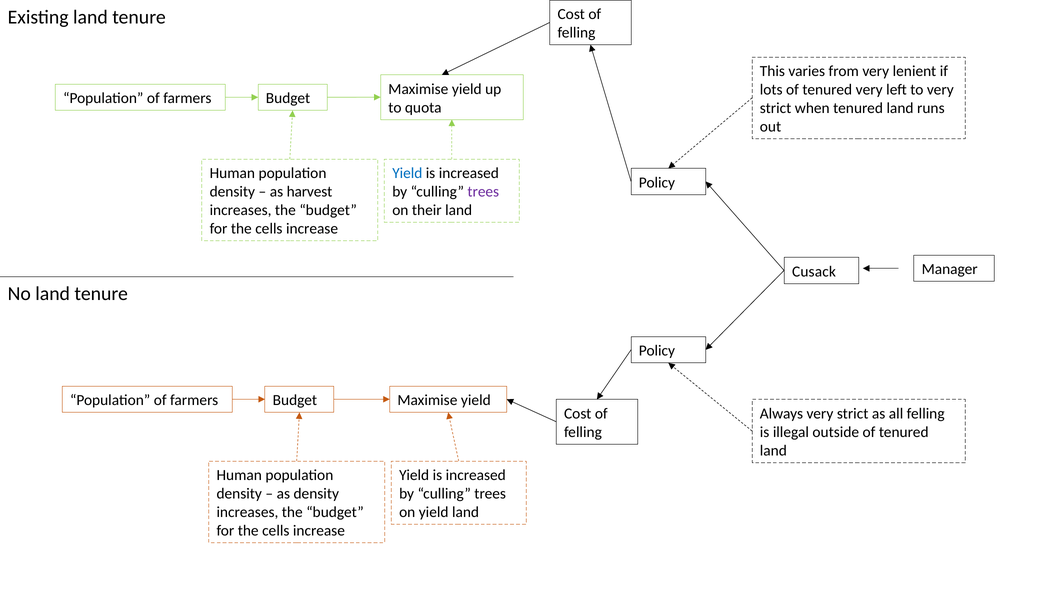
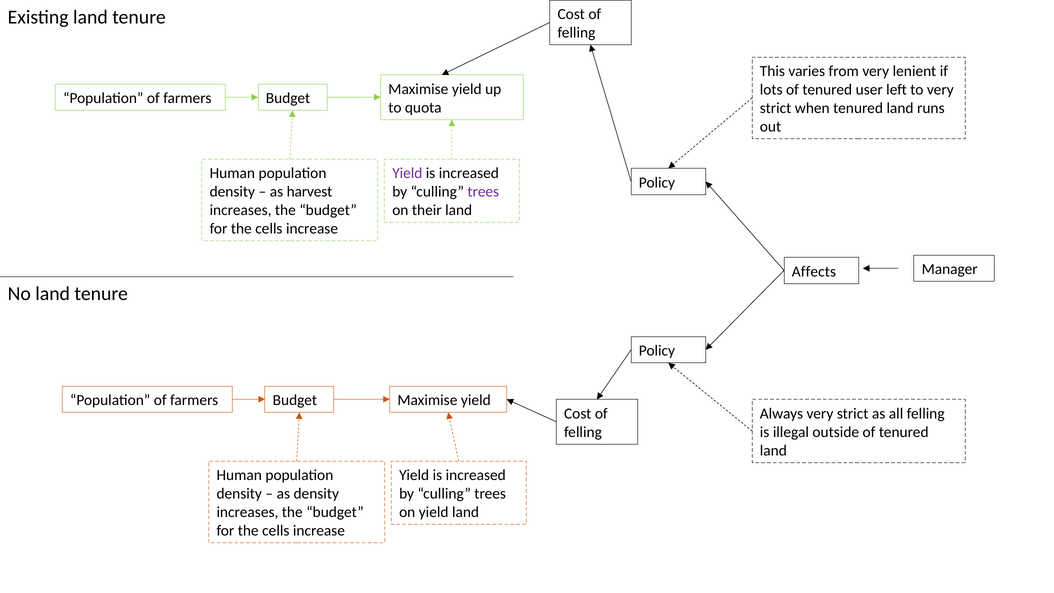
tenured very: very -> user
Yield at (407, 173) colour: blue -> purple
Cusack: Cusack -> Affects
